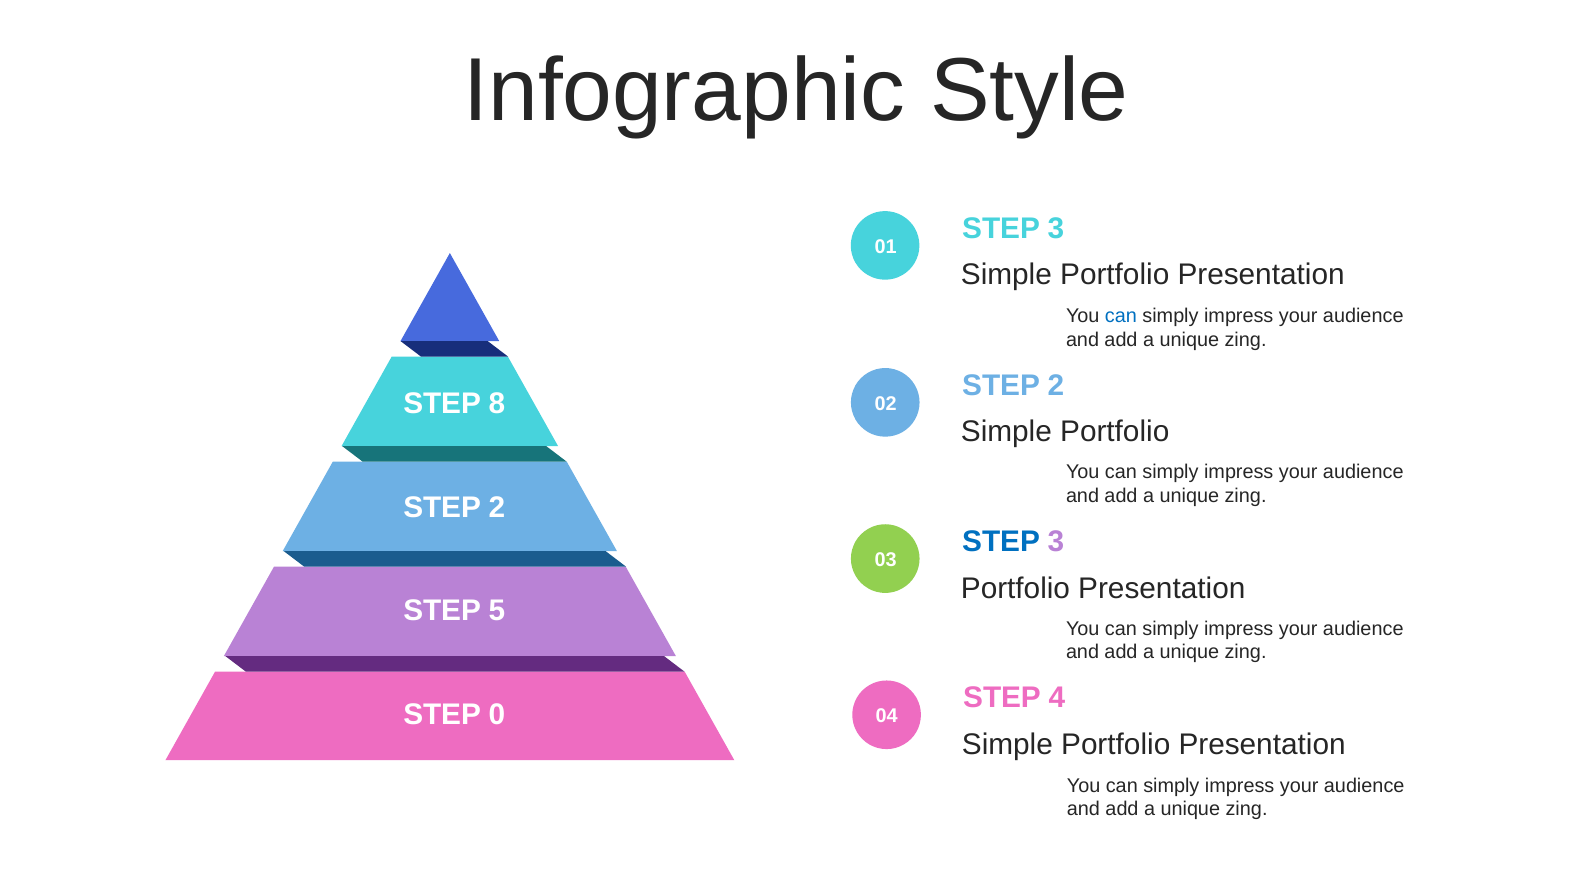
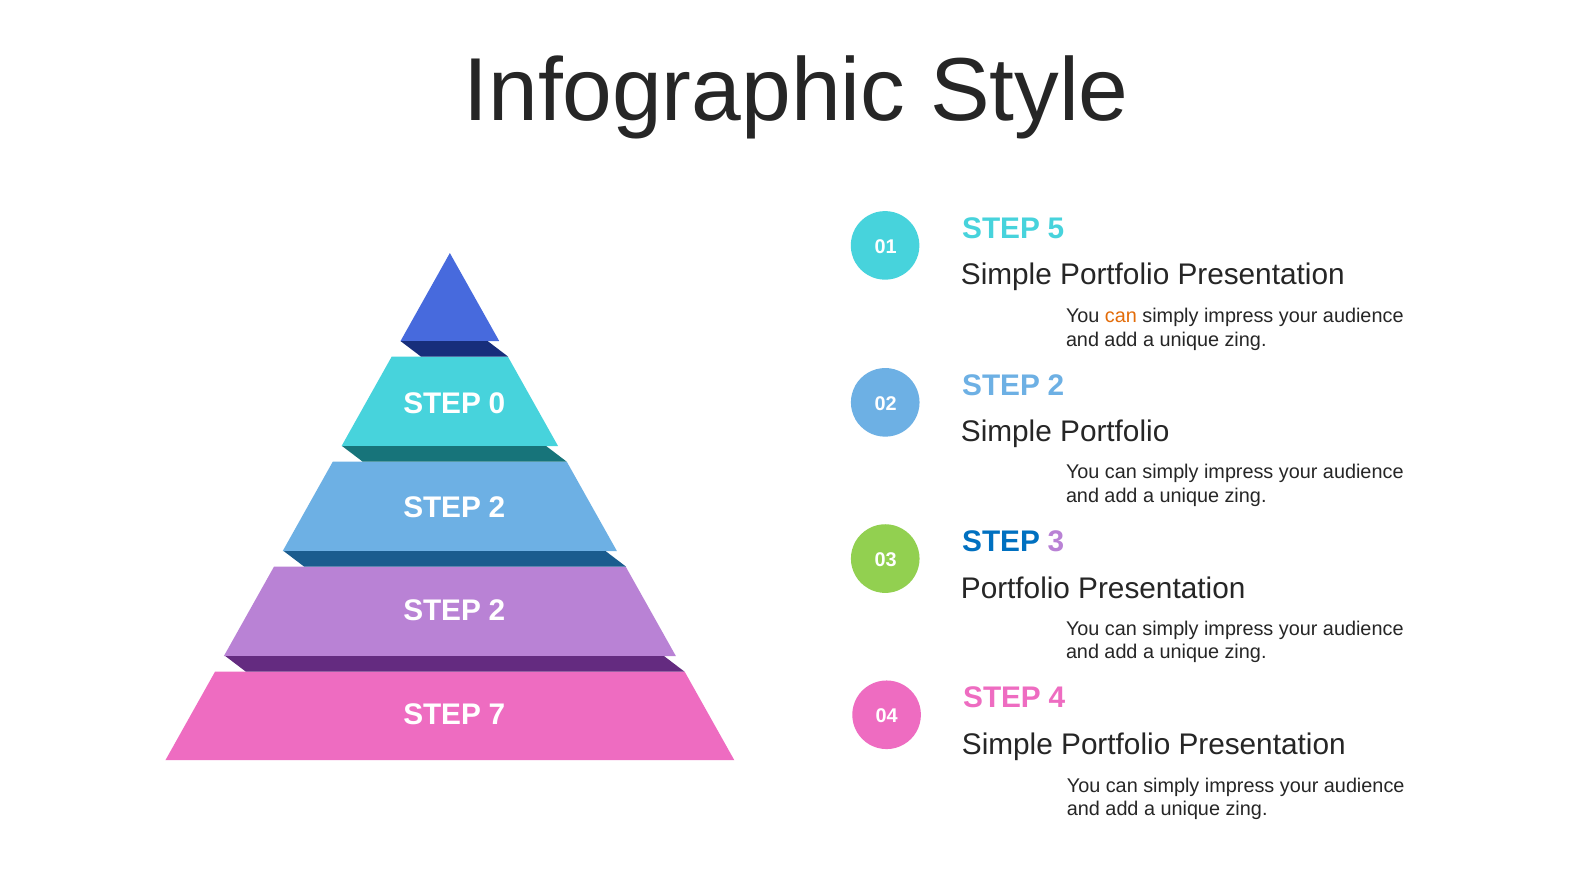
3 at (1056, 228): 3 -> 5
can at (1121, 316) colour: blue -> orange
8: 8 -> 0
5 at (497, 611): 5 -> 2
0: 0 -> 7
